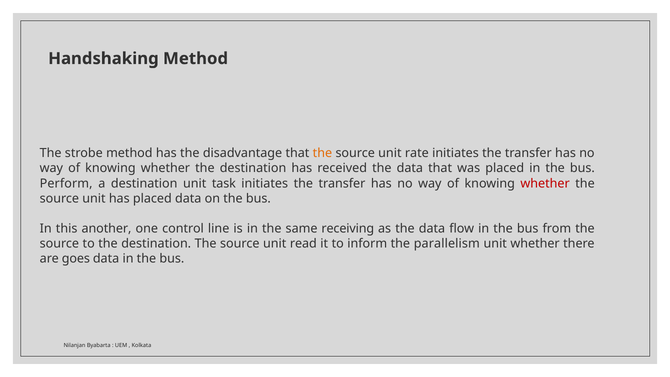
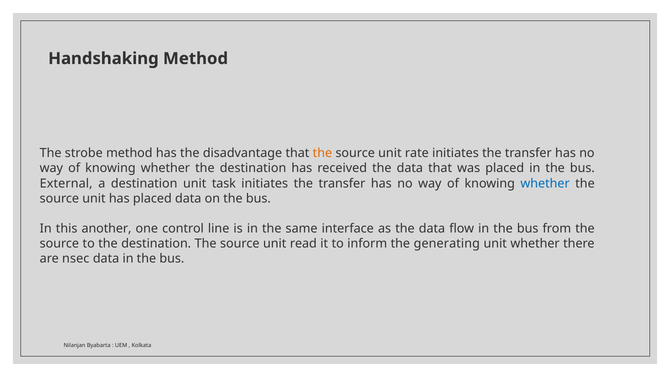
Perform: Perform -> External
whether at (545, 183) colour: red -> blue
receiving: receiving -> interface
parallelism: parallelism -> generating
goes: goes -> nsec
